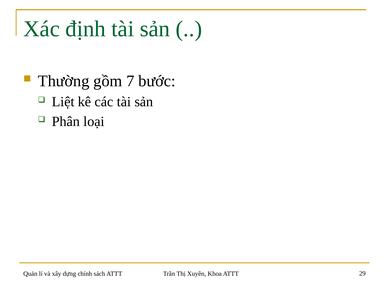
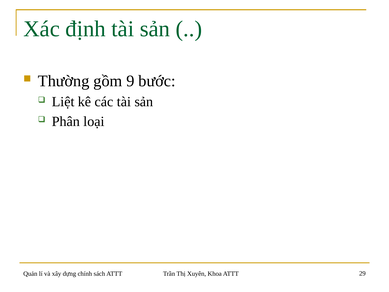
7: 7 -> 9
